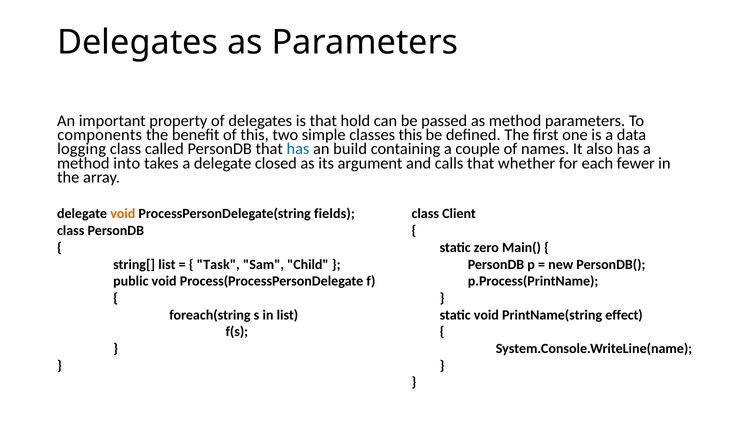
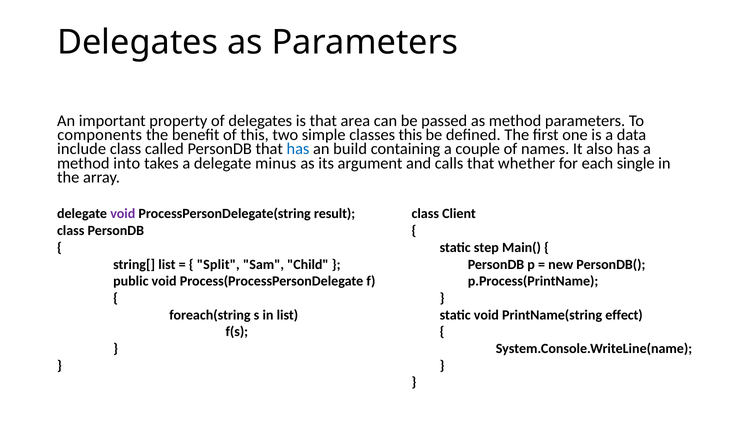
hold: hold -> area
logging: logging -> include
closed: closed -> minus
fewer: fewer -> single
void at (123, 214) colour: orange -> purple
fields: fields -> result
zero: zero -> step
Task: Task -> Split
